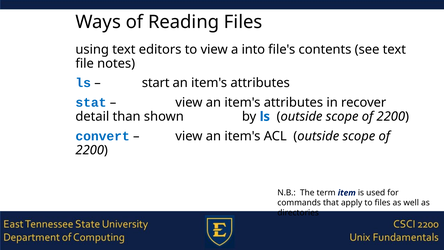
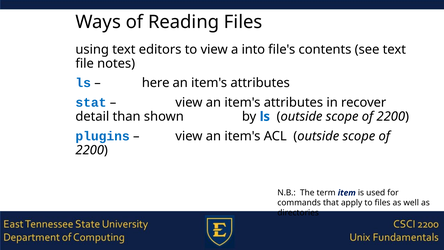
start: start -> here
convert: convert -> plugins
